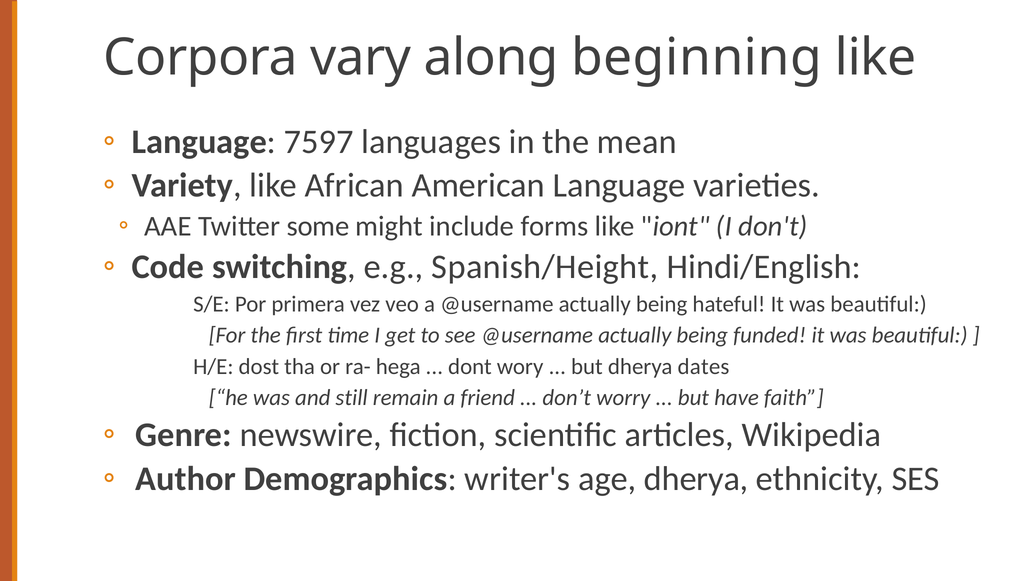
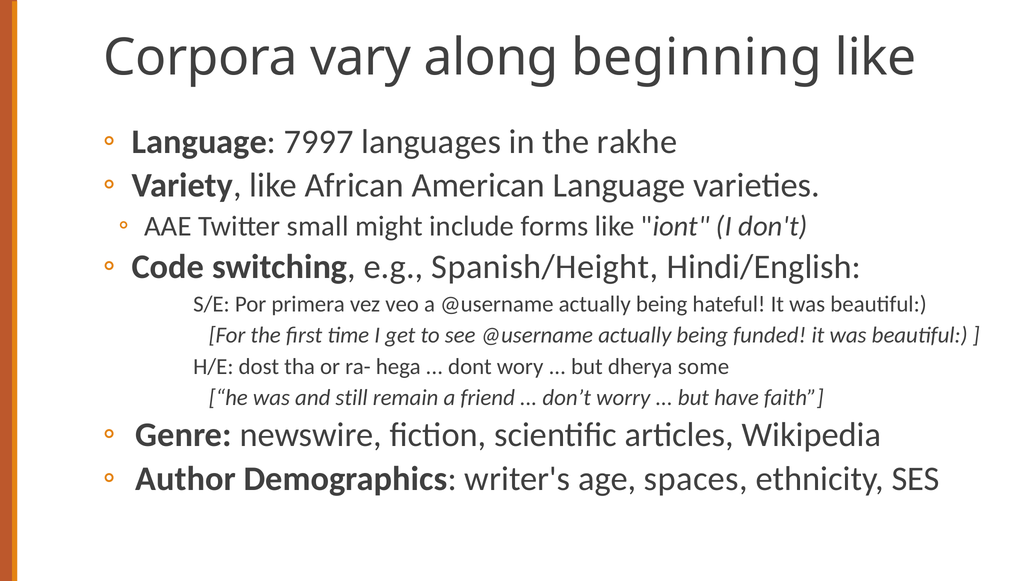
7597: 7597 -> 7997
mean: mean -> rakhe
some: some -> small
dates: dates -> some
age dherya: dherya -> spaces
